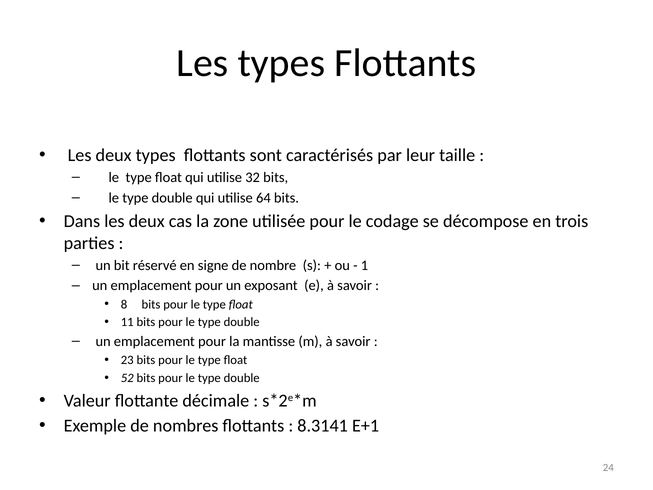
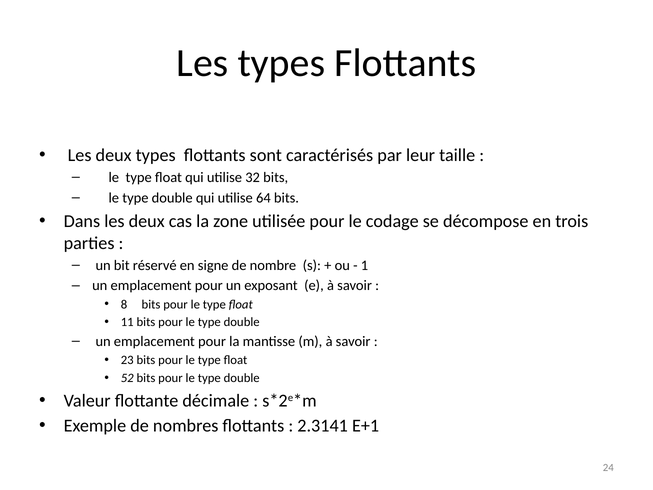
8.3141: 8.3141 -> 2.3141
